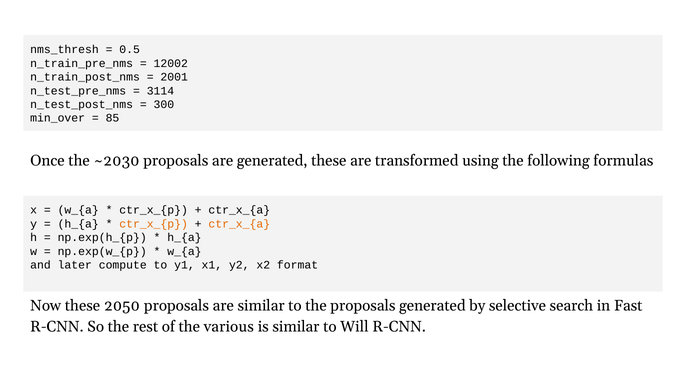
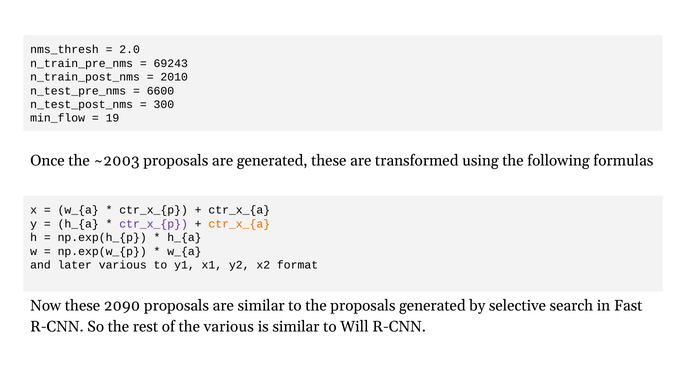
0.5: 0.5 -> 2.0
12002: 12002 -> 69243
2001: 2001 -> 2010
3114: 3114 -> 6600
min_over: min_over -> min_flow
85: 85 -> 19
~2030: ~2030 -> ~2003
ctr_x_{p at (154, 224) colour: orange -> purple
later compute: compute -> various
2050: 2050 -> 2090
